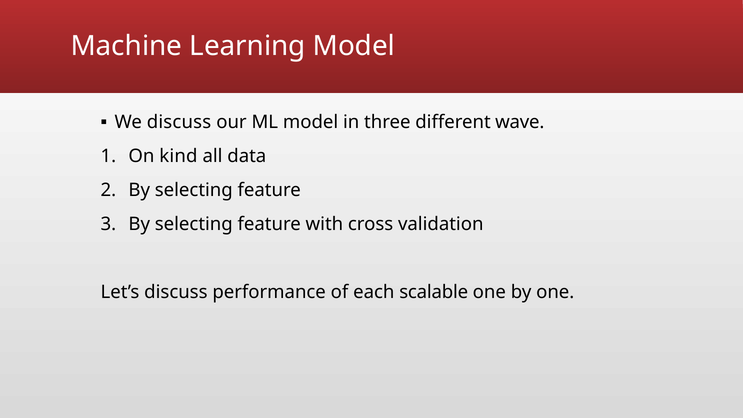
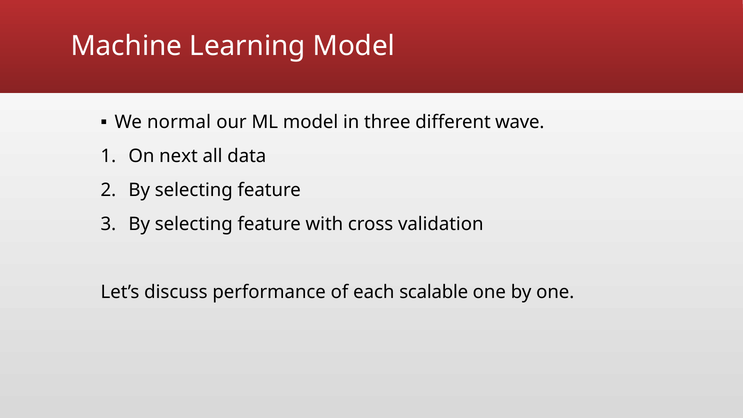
We discuss: discuss -> normal
kind: kind -> next
